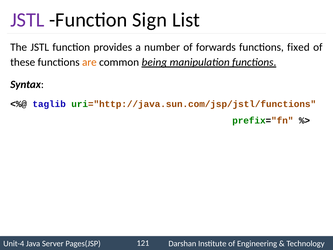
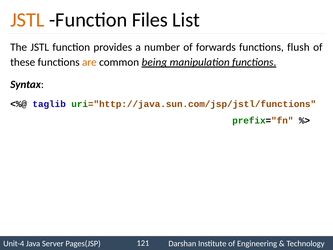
JSTL at (27, 20) colour: purple -> orange
Sign: Sign -> Files
fixed: fixed -> flush
